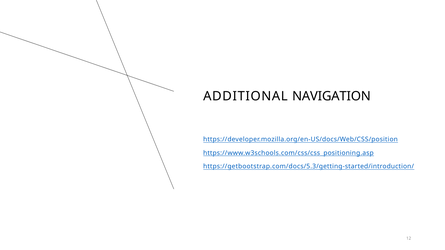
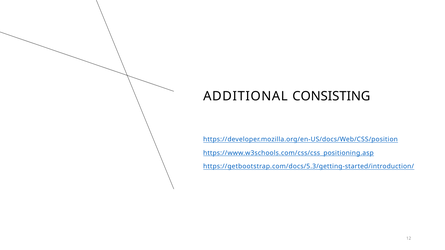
NAVIGATION: NAVIGATION -> CONSISTING
